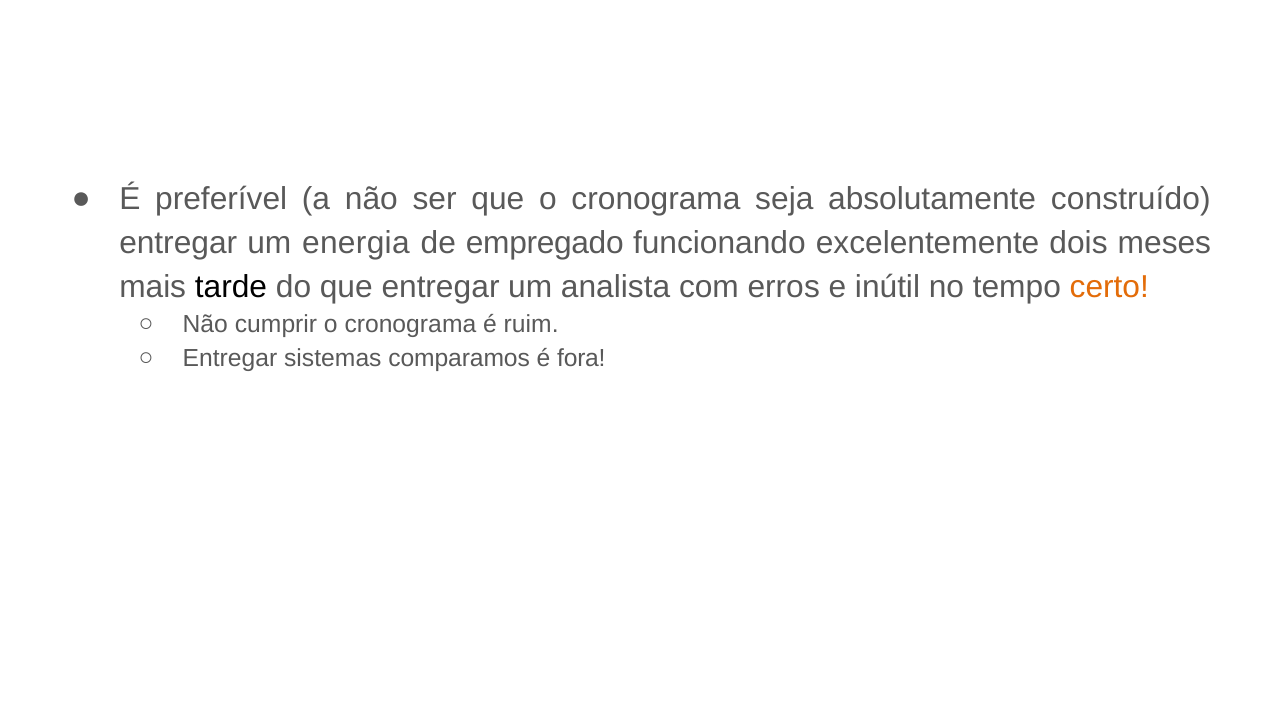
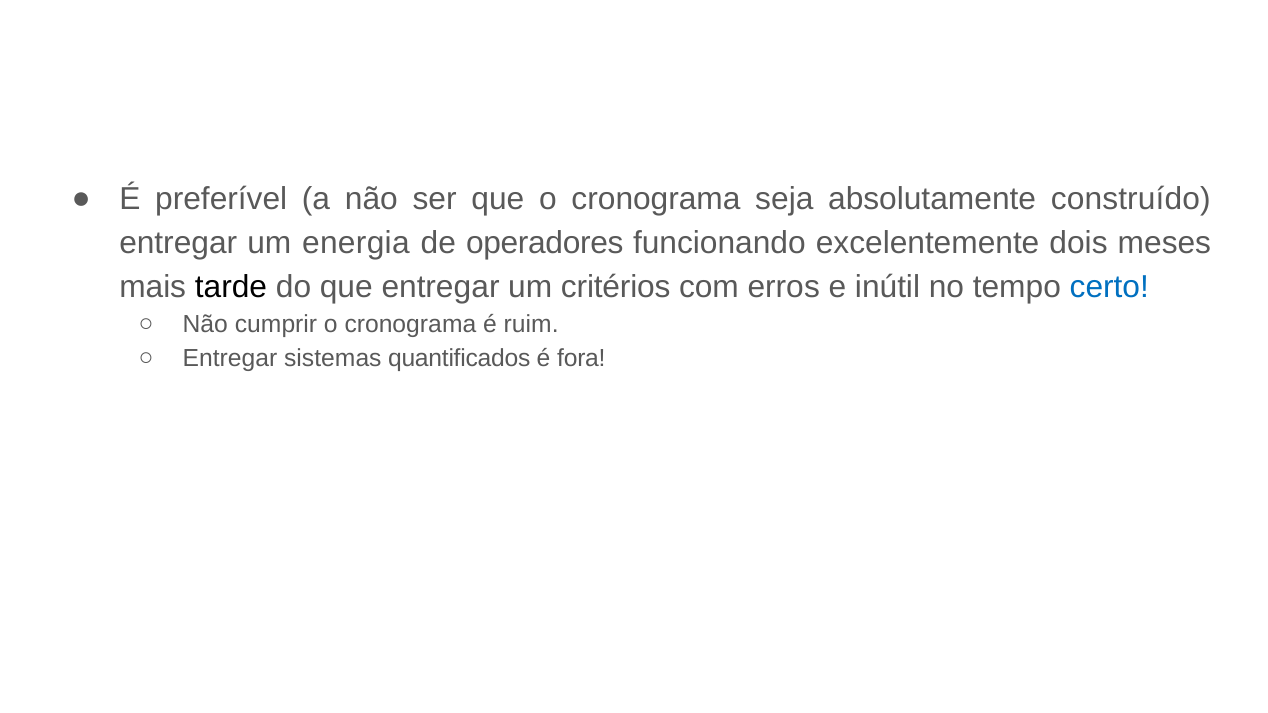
empregado: empregado -> operadores
analista: analista -> critérios
certo colour: orange -> blue
comparamos: comparamos -> quantificados
